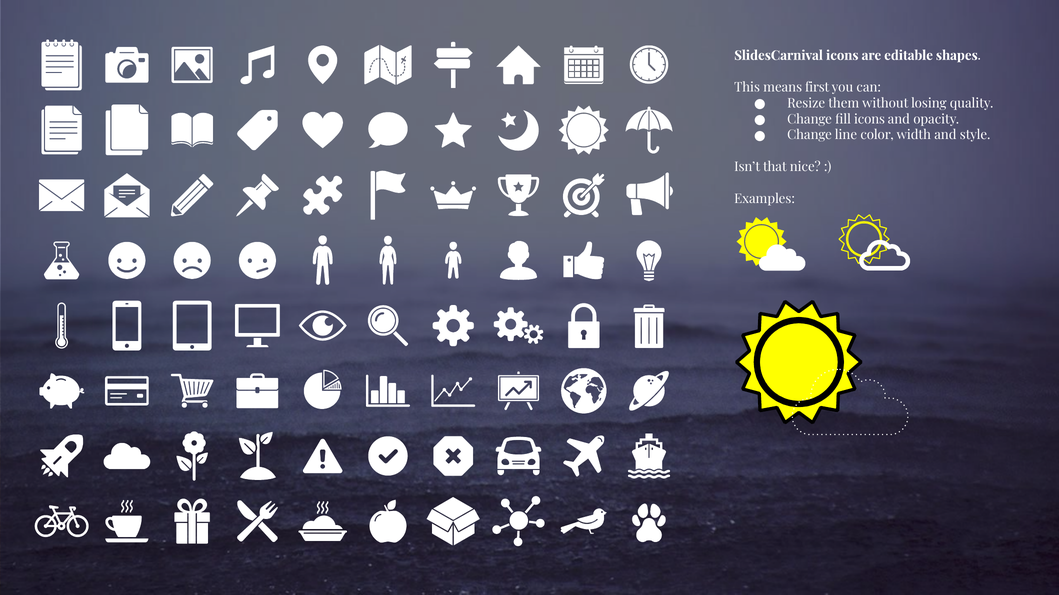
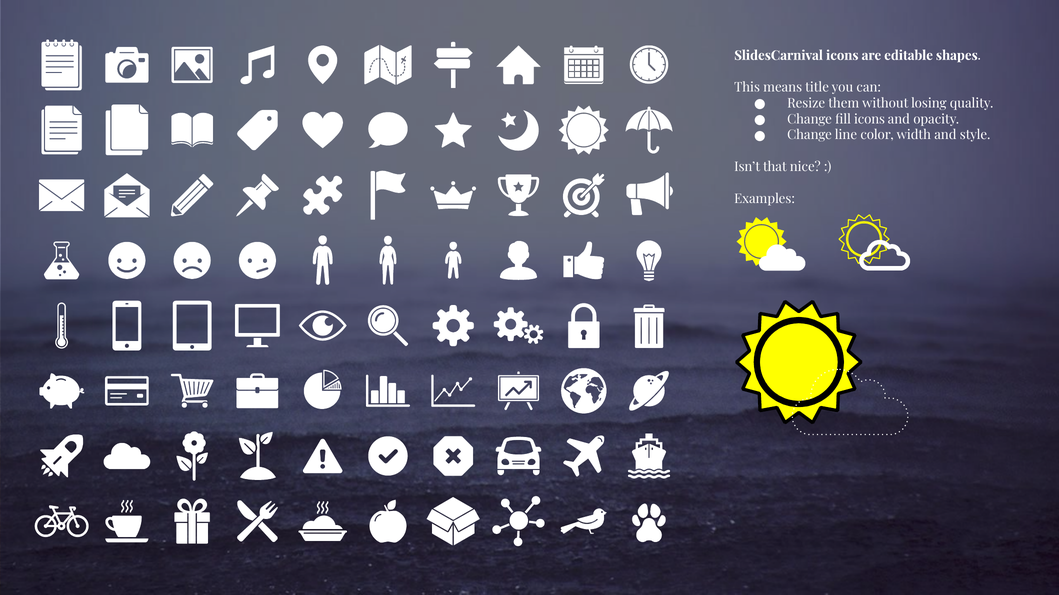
first: first -> title
